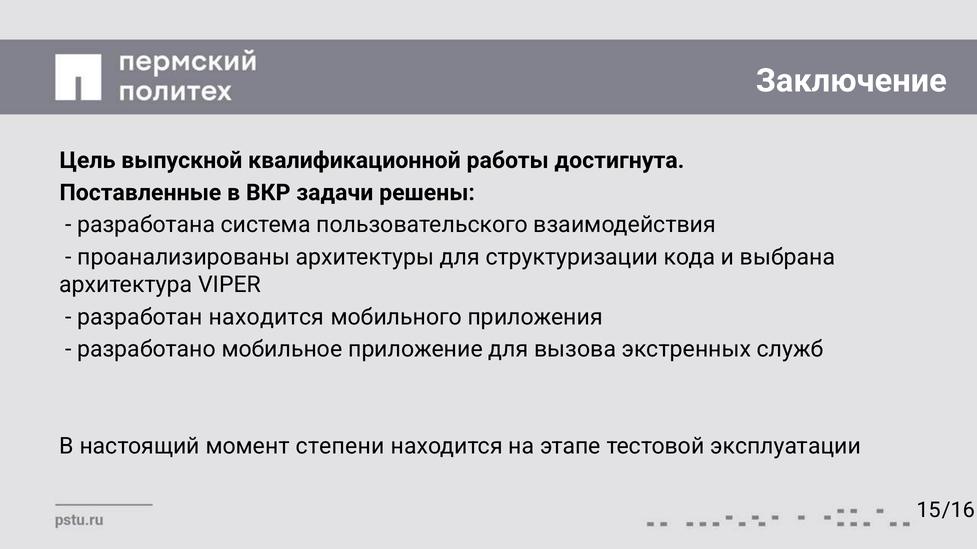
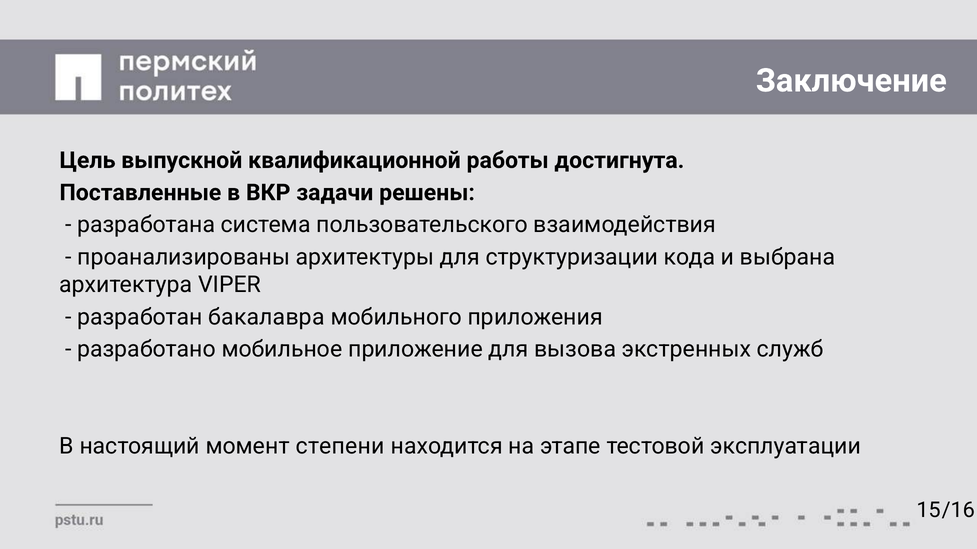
разработан находится: находится -> бакалавра
